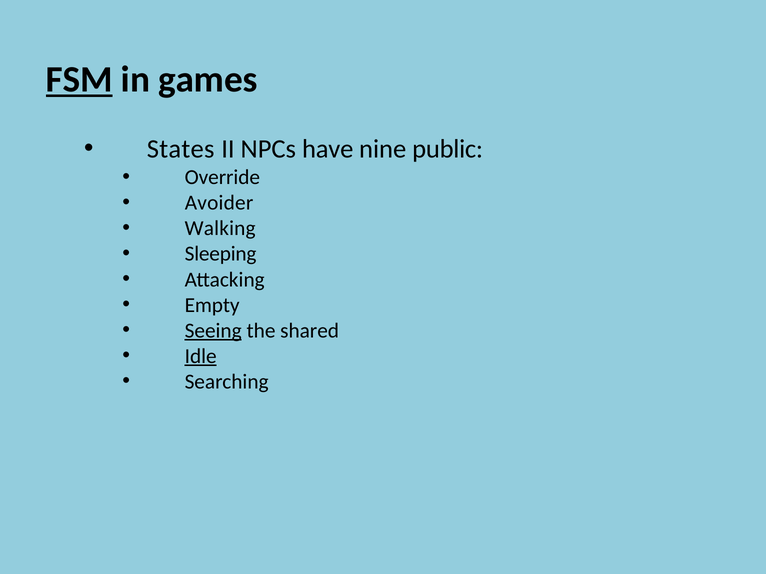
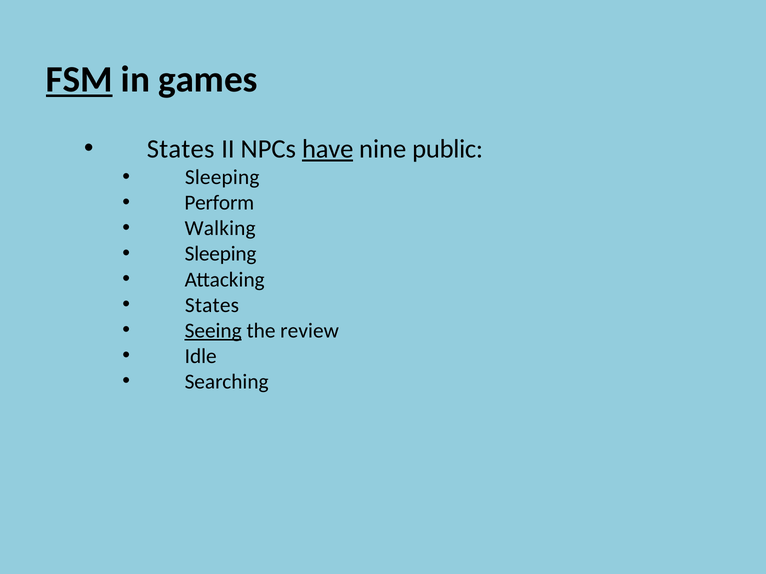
have underline: none -> present
Override at (222, 178): Override -> Sleeping
Avoider: Avoider -> Perform
Empty at (212, 305): Empty -> States
shared: shared -> review
Idle underline: present -> none
